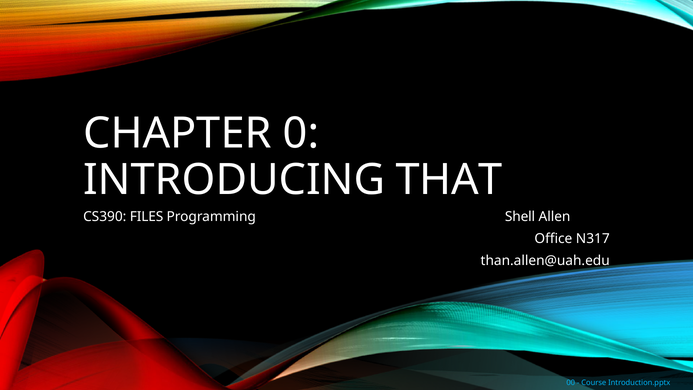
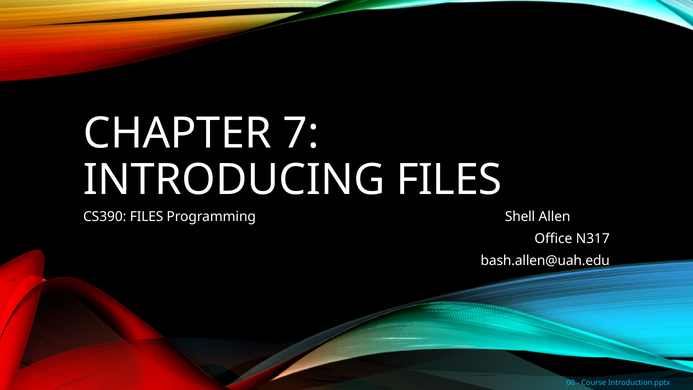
0: 0 -> 7
INTRODUCING THAT: THAT -> FILES
than.allen@uah.edu: than.allen@uah.edu -> bash.allen@uah.edu
